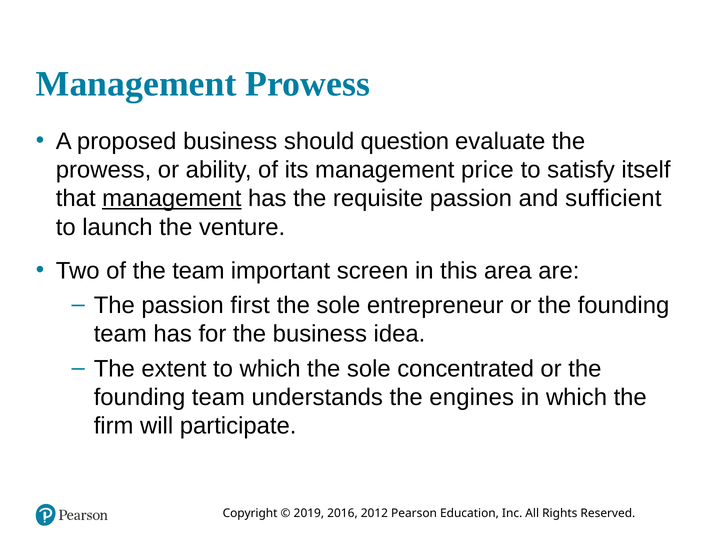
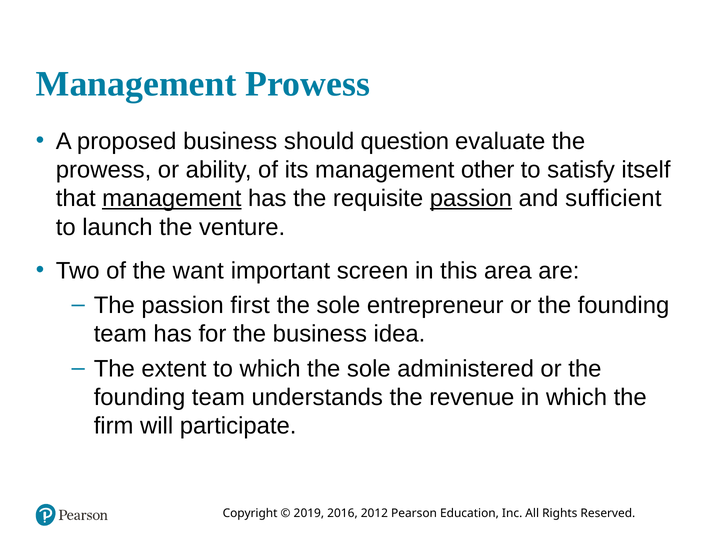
price: price -> other
passion at (471, 199) underline: none -> present
the team: team -> want
concentrated: concentrated -> administered
engines: engines -> revenue
